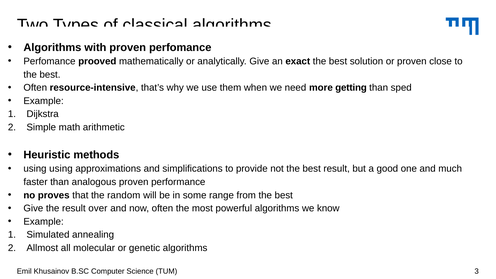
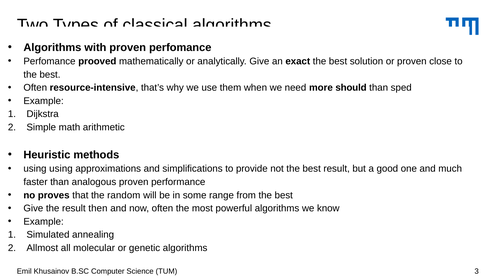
getting: getting -> should
over: over -> then
